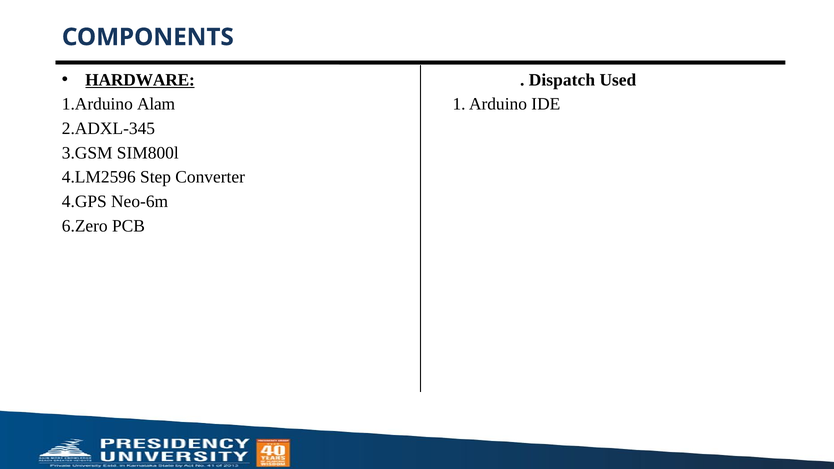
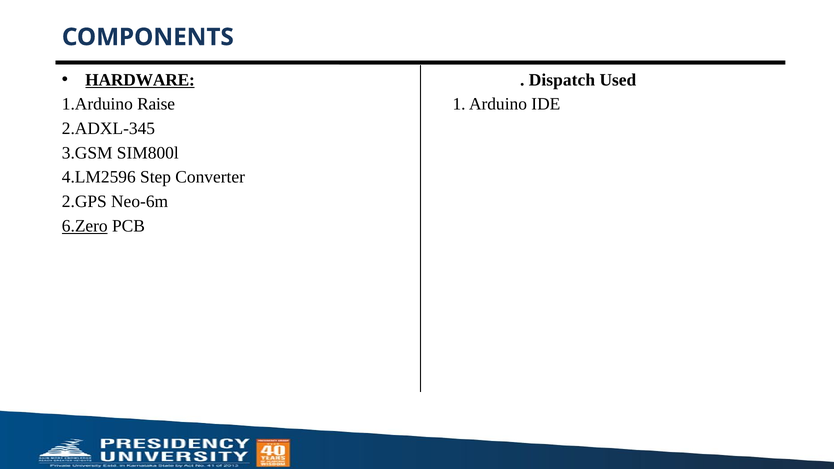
Alam: Alam -> Raise
4.GPS: 4.GPS -> 2.GPS
6.Zero underline: none -> present
